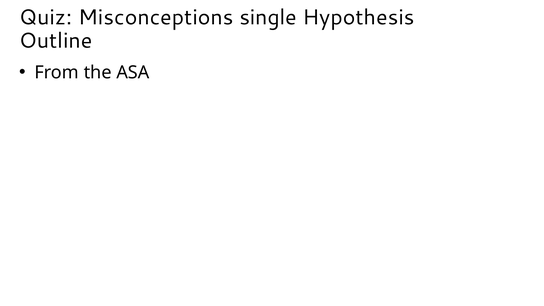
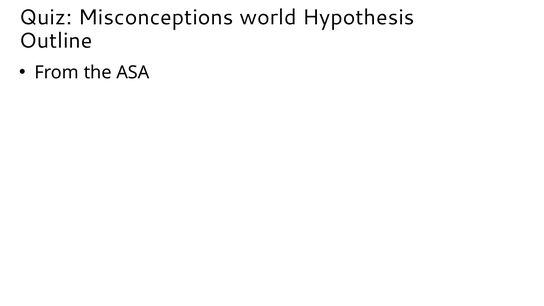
single: single -> world
